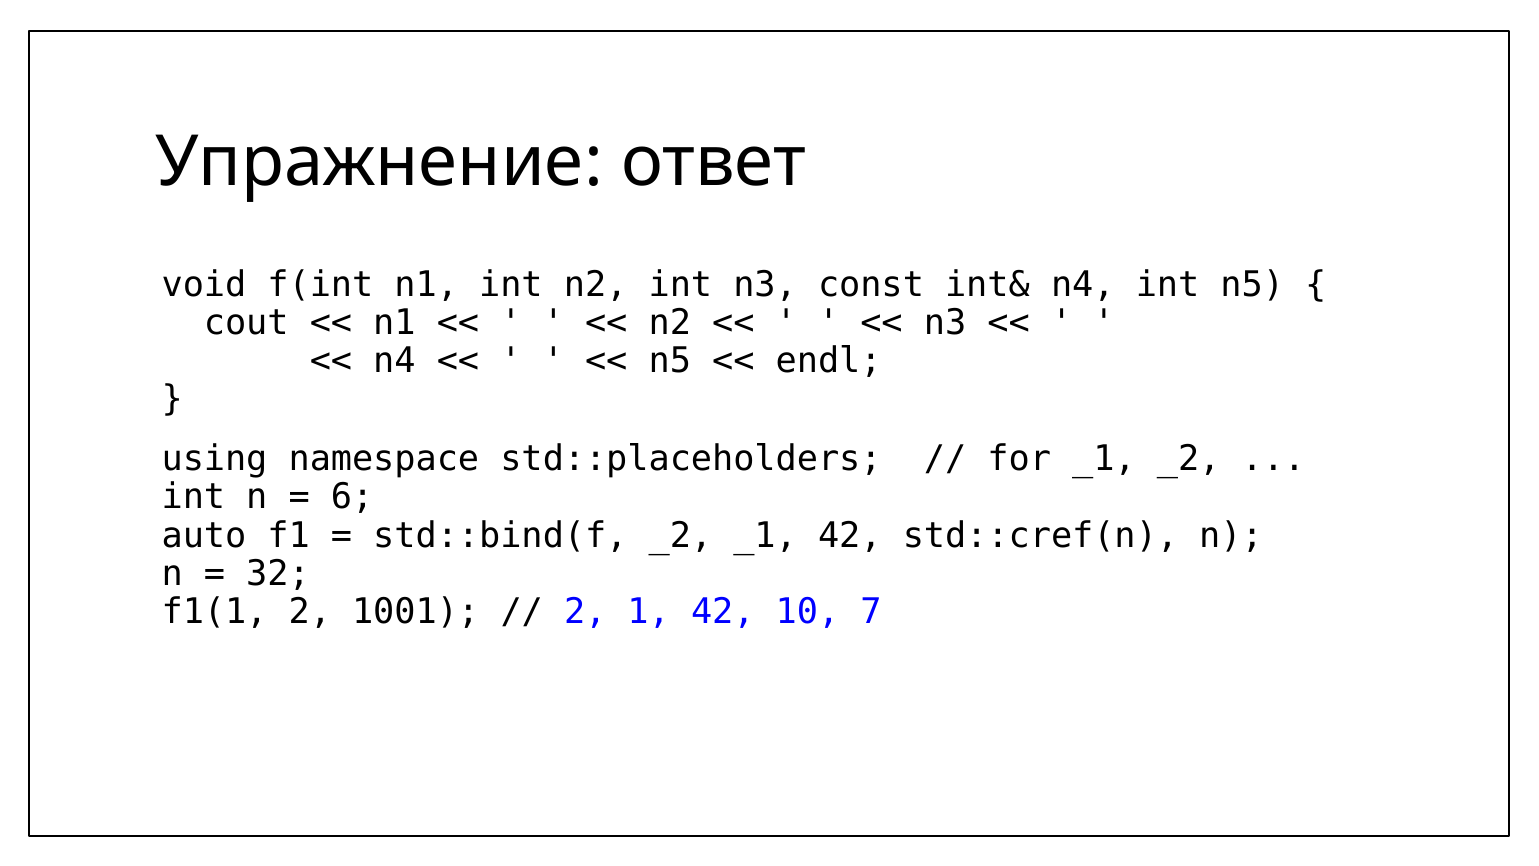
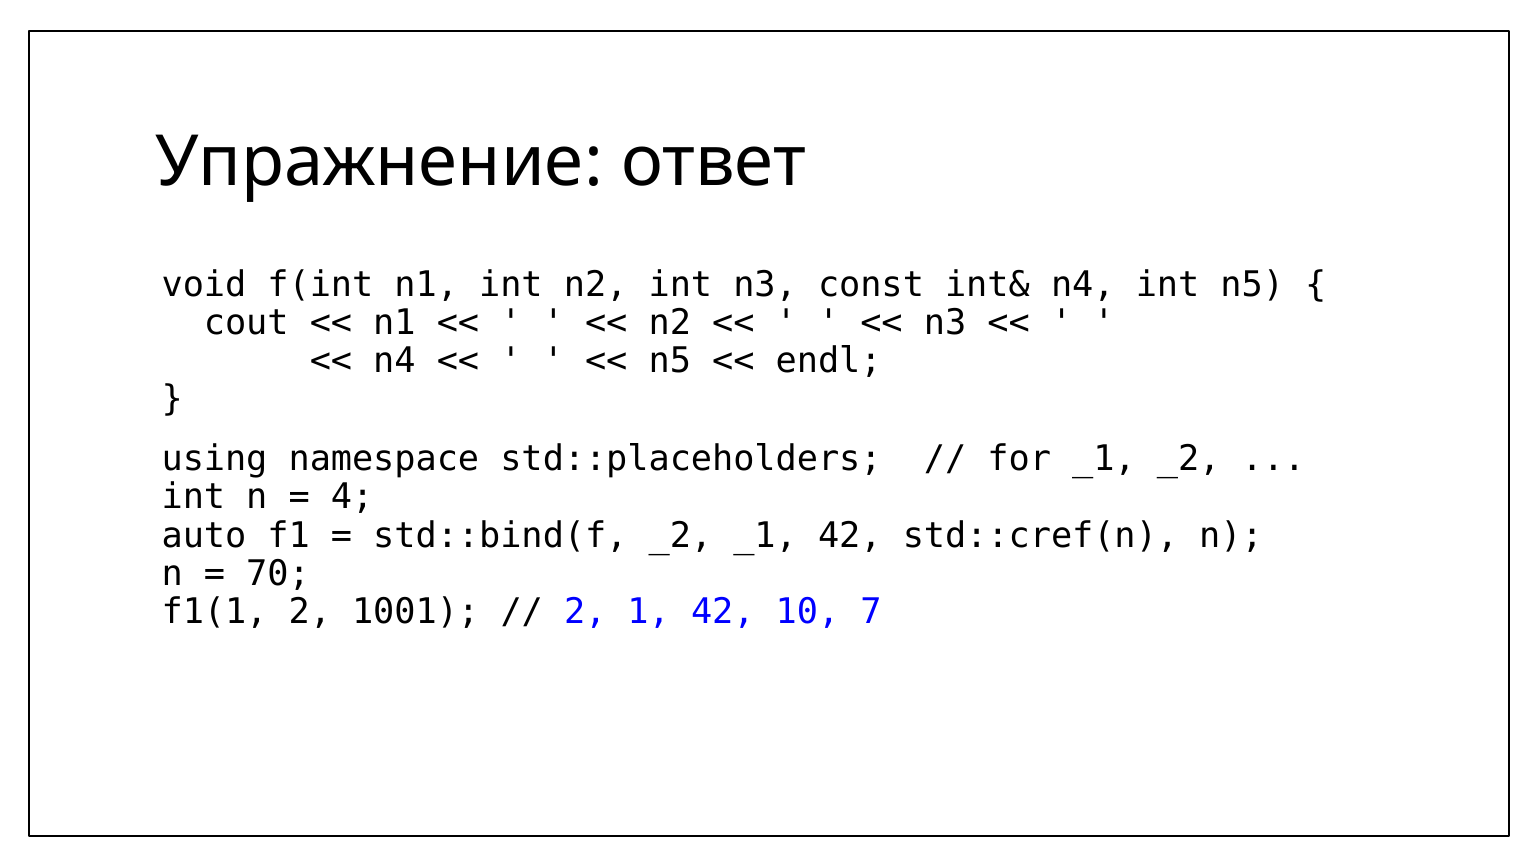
6: 6 -> 4
32: 32 -> 70
